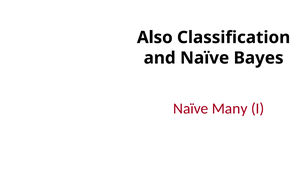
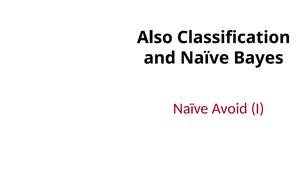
Many: Many -> Avoid
